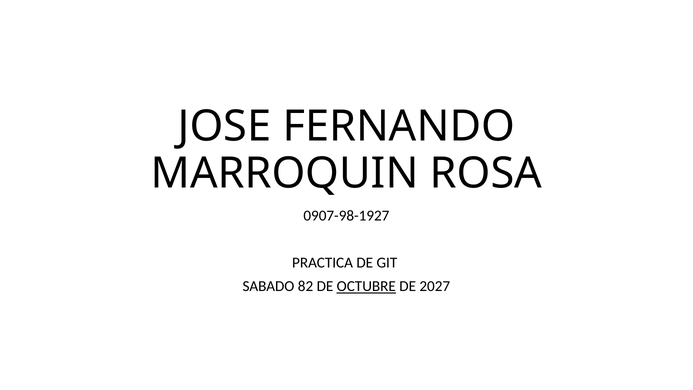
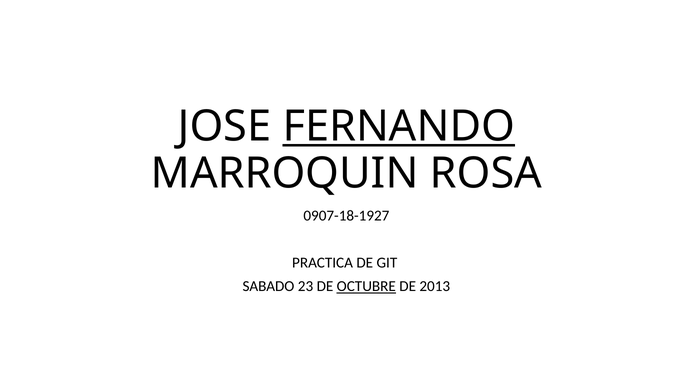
FERNANDO underline: none -> present
0907-98-1927: 0907-98-1927 -> 0907-18-1927
82: 82 -> 23
2027: 2027 -> 2013
